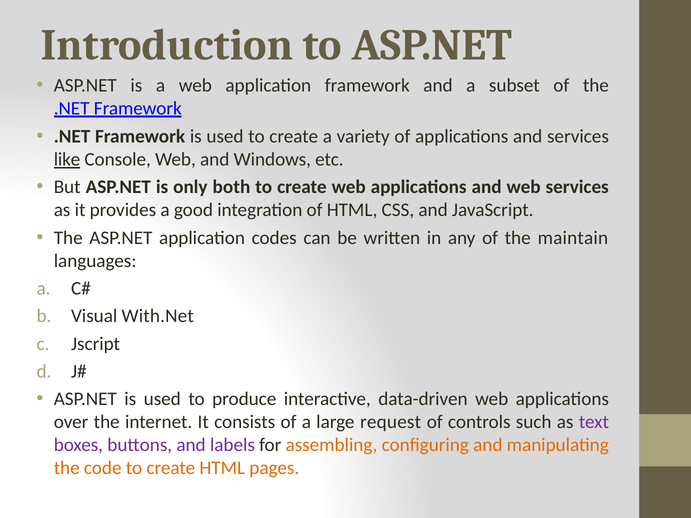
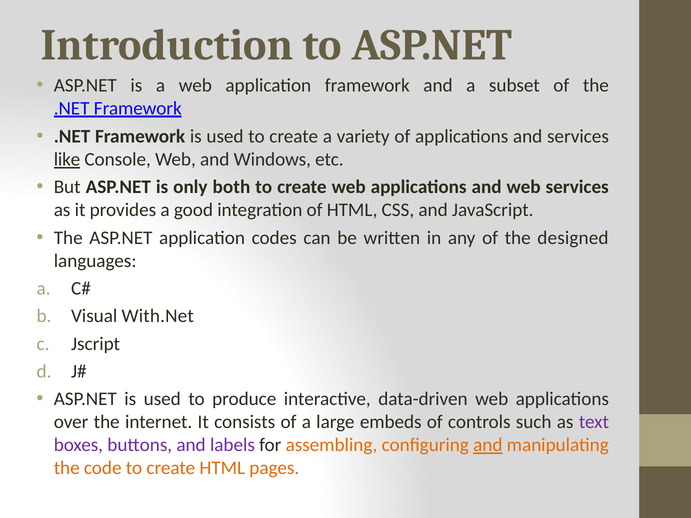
maintain: maintain -> designed
request: request -> embeds
and at (488, 445) underline: none -> present
